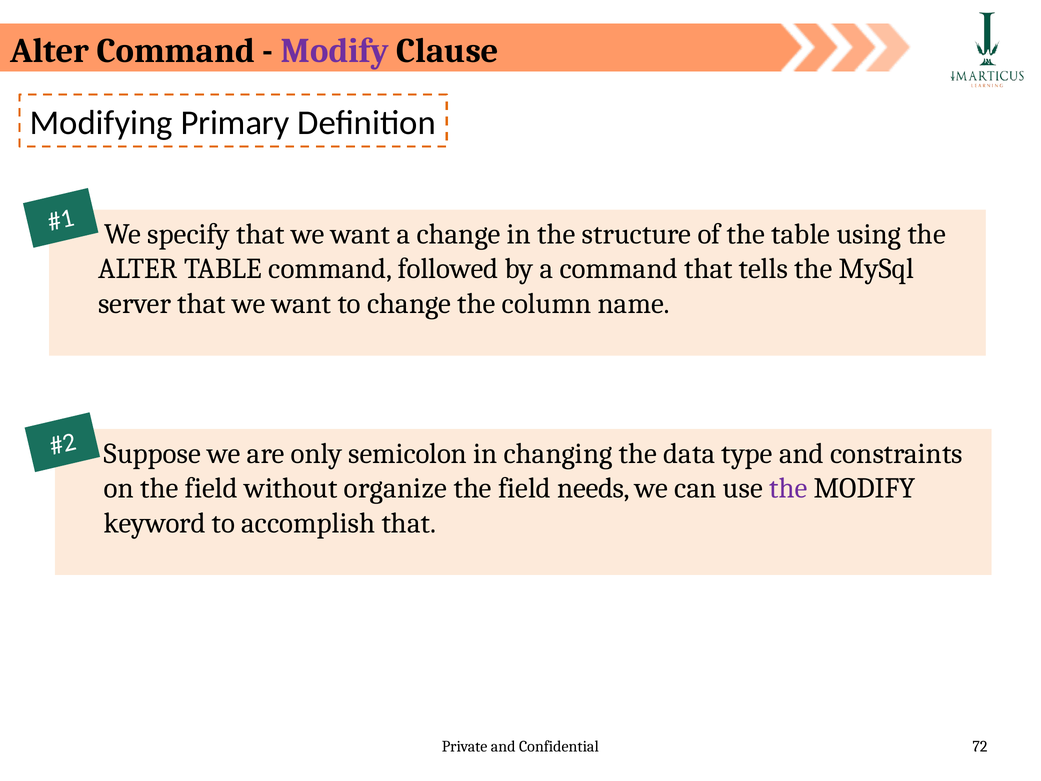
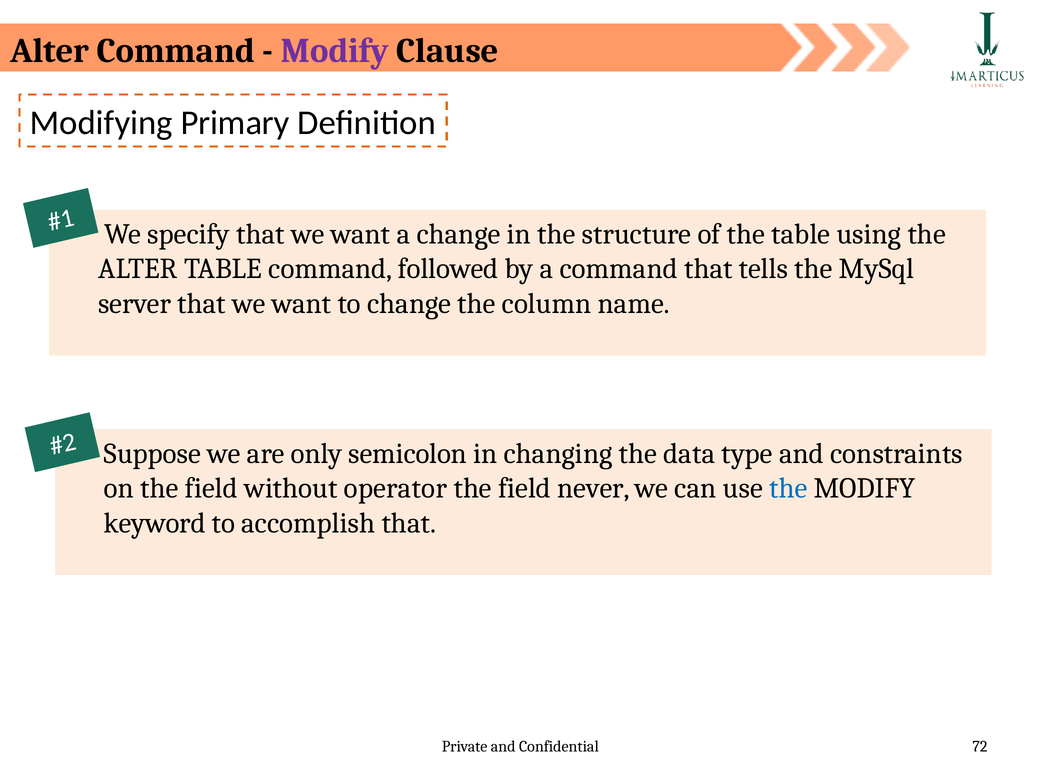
organize: organize -> operator
needs: needs -> never
the at (788, 488) colour: purple -> blue
